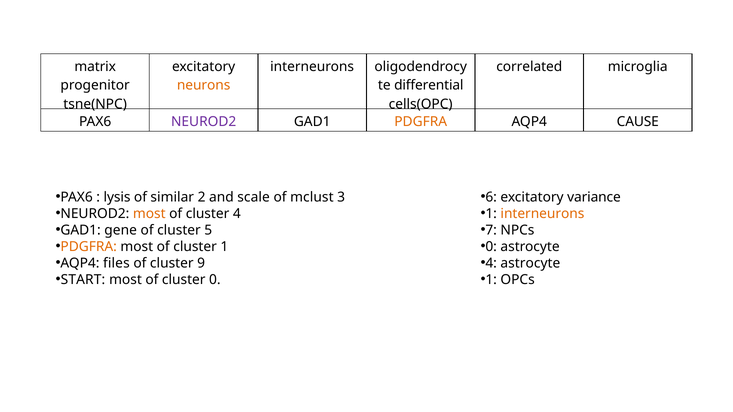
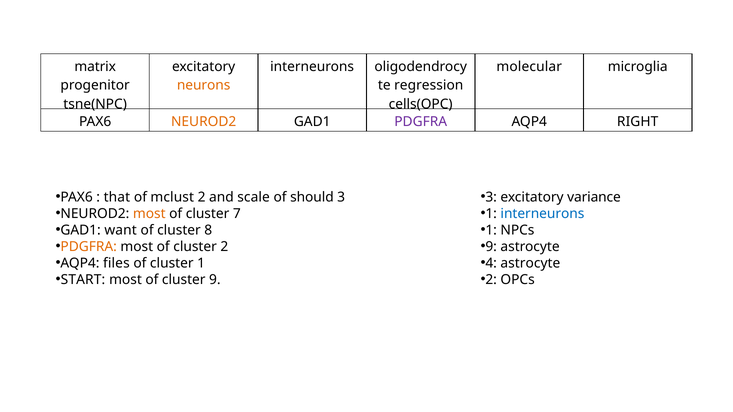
correlated: correlated -> molecular
differential: differential -> regression
NEUROD2 at (204, 122) colour: purple -> orange
PDGFRA at (421, 122) colour: orange -> purple
CAUSE: CAUSE -> RIGHT
lysis: lysis -> that
similar: similar -> mclust
mclust: mclust -> should
6 at (491, 197): 6 -> 3
cluster 4: 4 -> 7
interneurons at (542, 214) colour: orange -> blue
gene: gene -> want
5: 5 -> 8
7 at (491, 230): 7 -> 1
cluster 1: 1 -> 2
0 at (491, 247): 0 -> 9
cluster 9: 9 -> 1
cluster 0: 0 -> 9
1 at (491, 280): 1 -> 2
